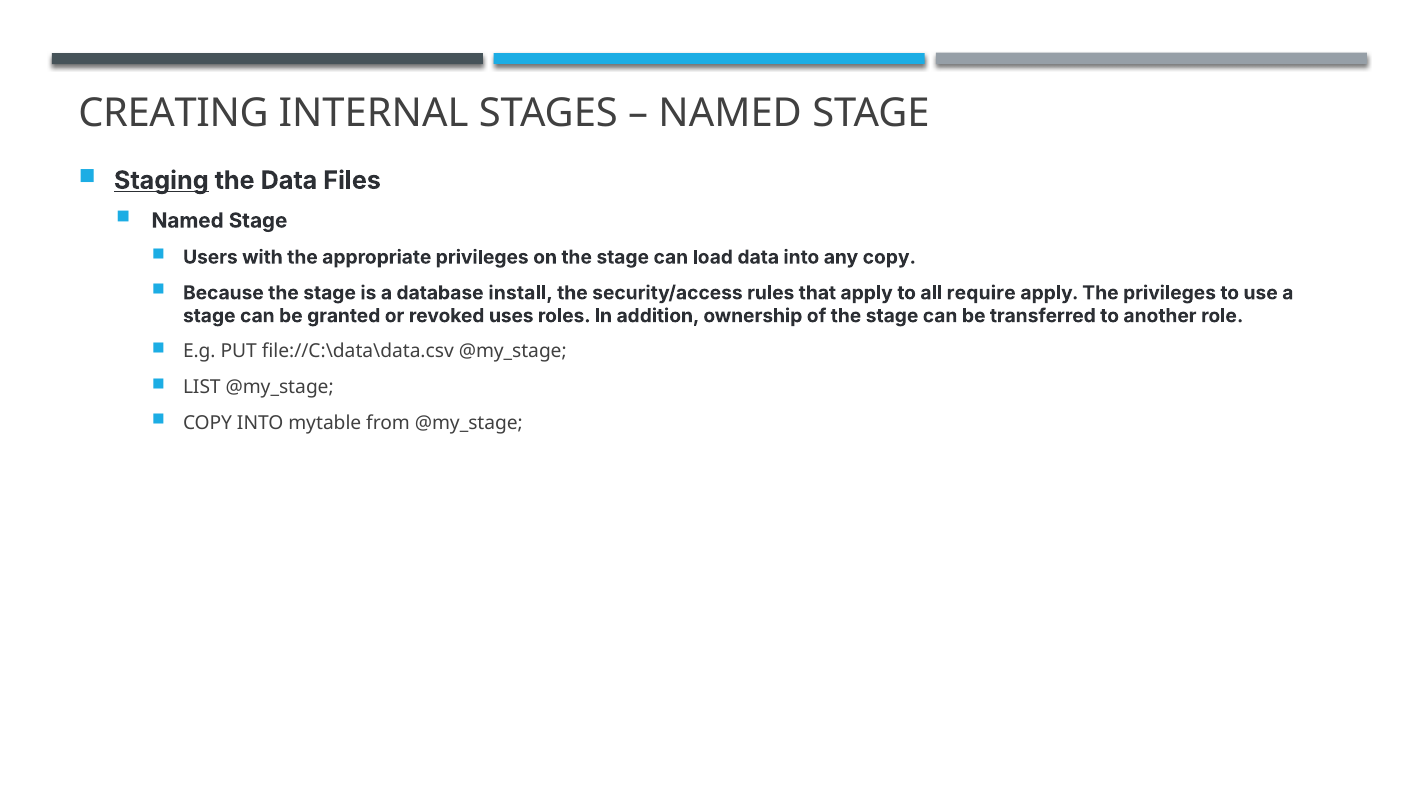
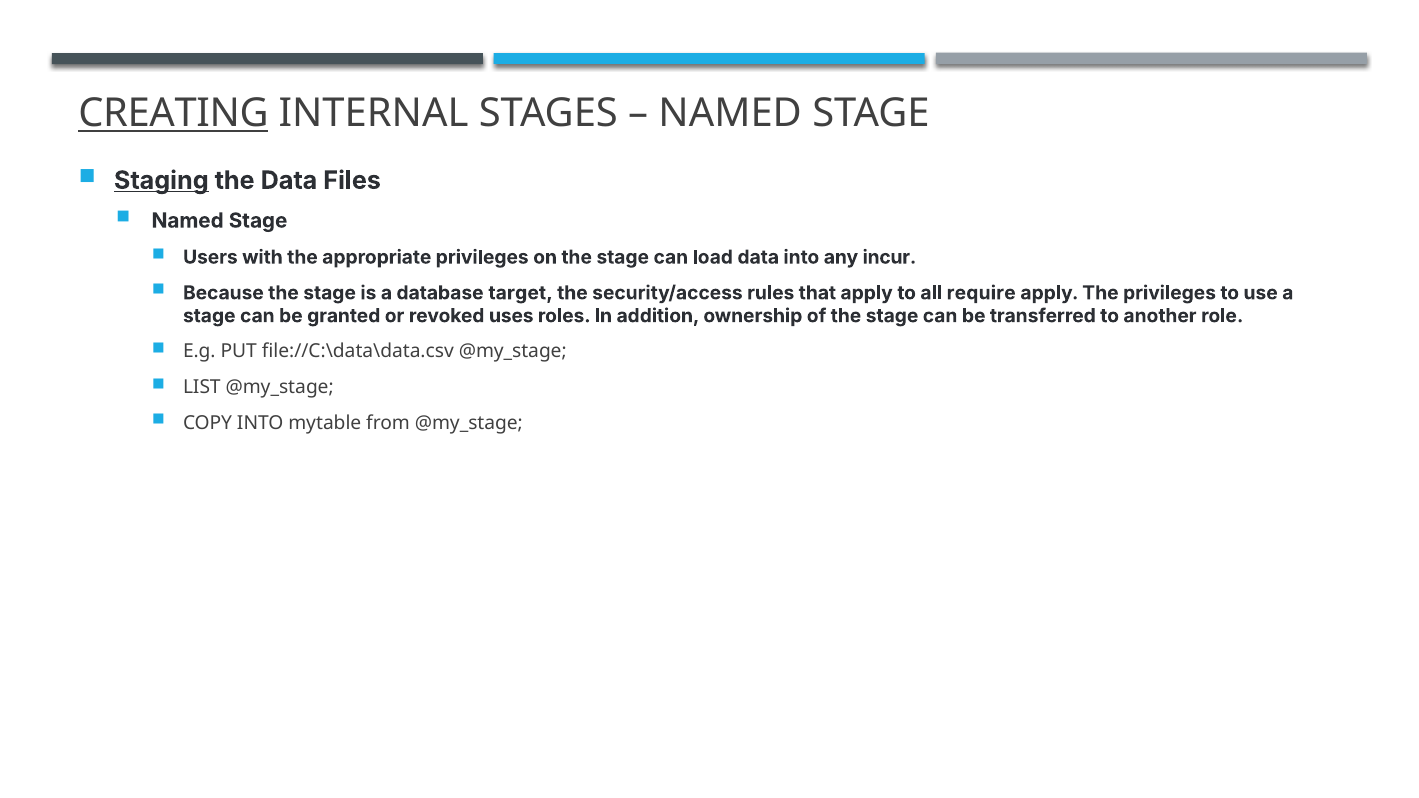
CREATING underline: none -> present
any copy: copy -> incur
install: install -> target
